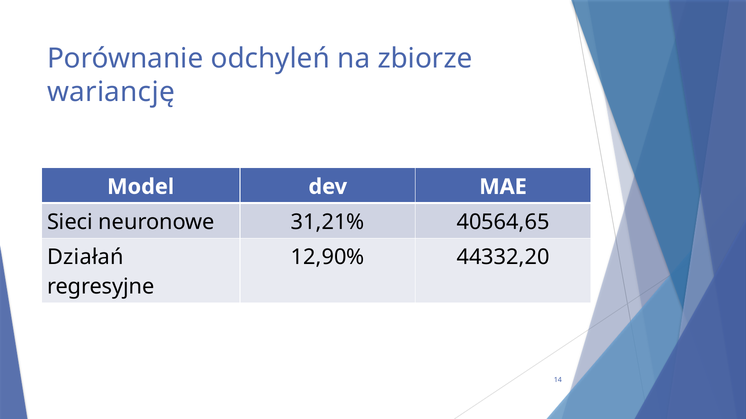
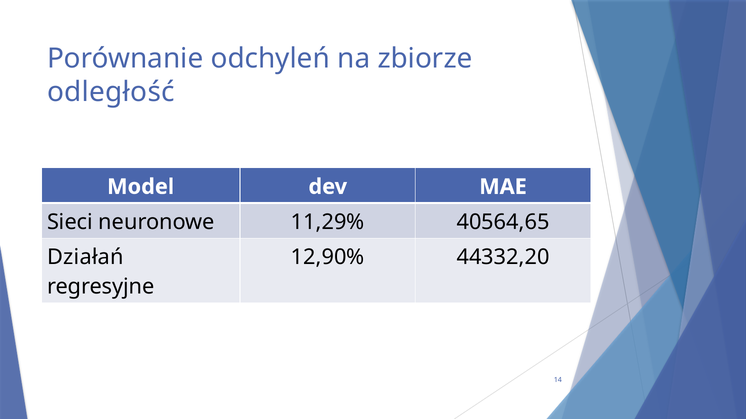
wariancję: wariancję -> odległość
31,21%: 31,21% -> 11,29%
